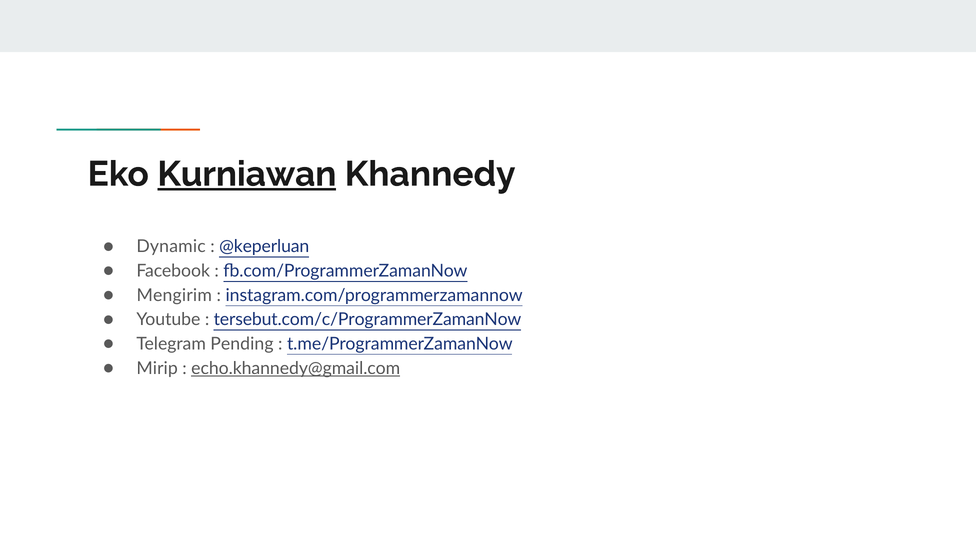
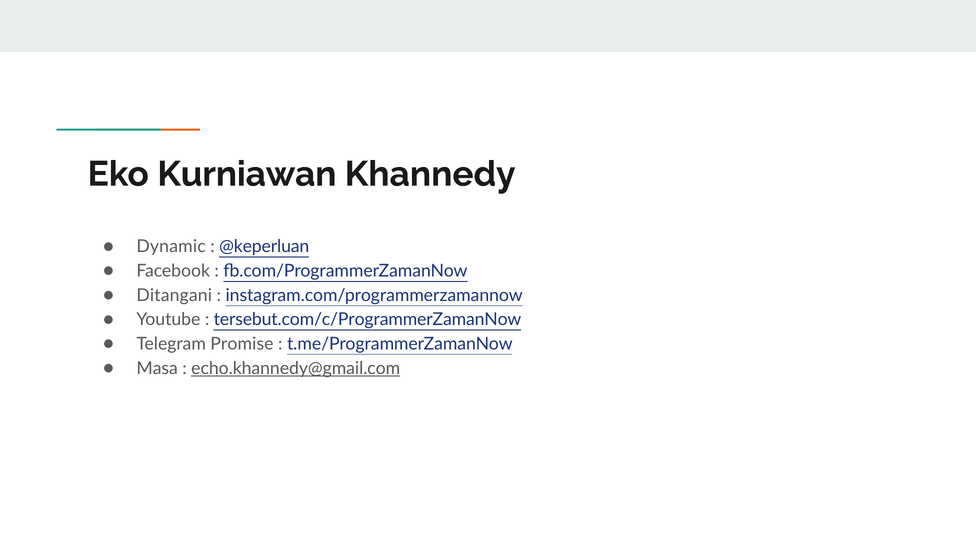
Kurniawan underline: present -> none
Mengirim: Mengirim -> Ditangani
Pending: Pending -> Promise
Mirip: Mirip -> Masa
